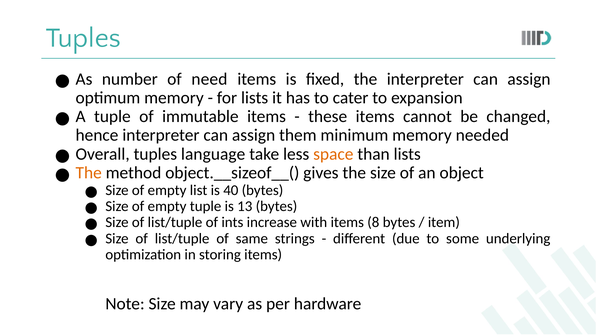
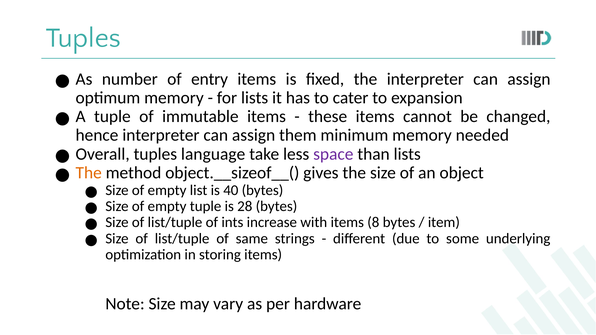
need: need -> entry
space colour: orange -> purple
13: 13 -> 28
